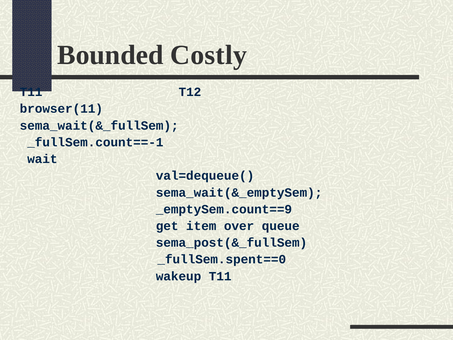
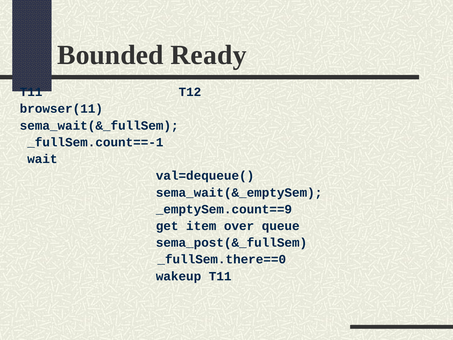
Costly: Costly -> Ready
_fullSem.spent==0: _fullSem.spent==0 -> _fullSem.there==0
